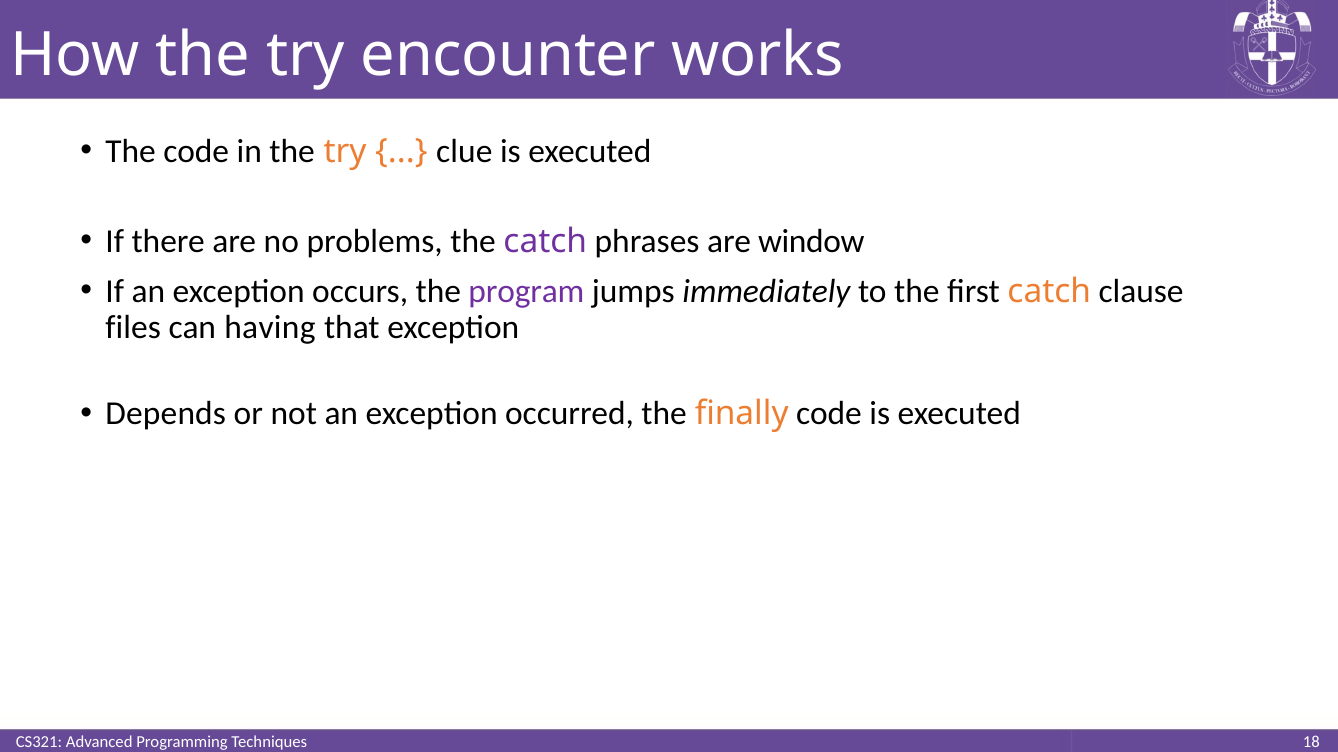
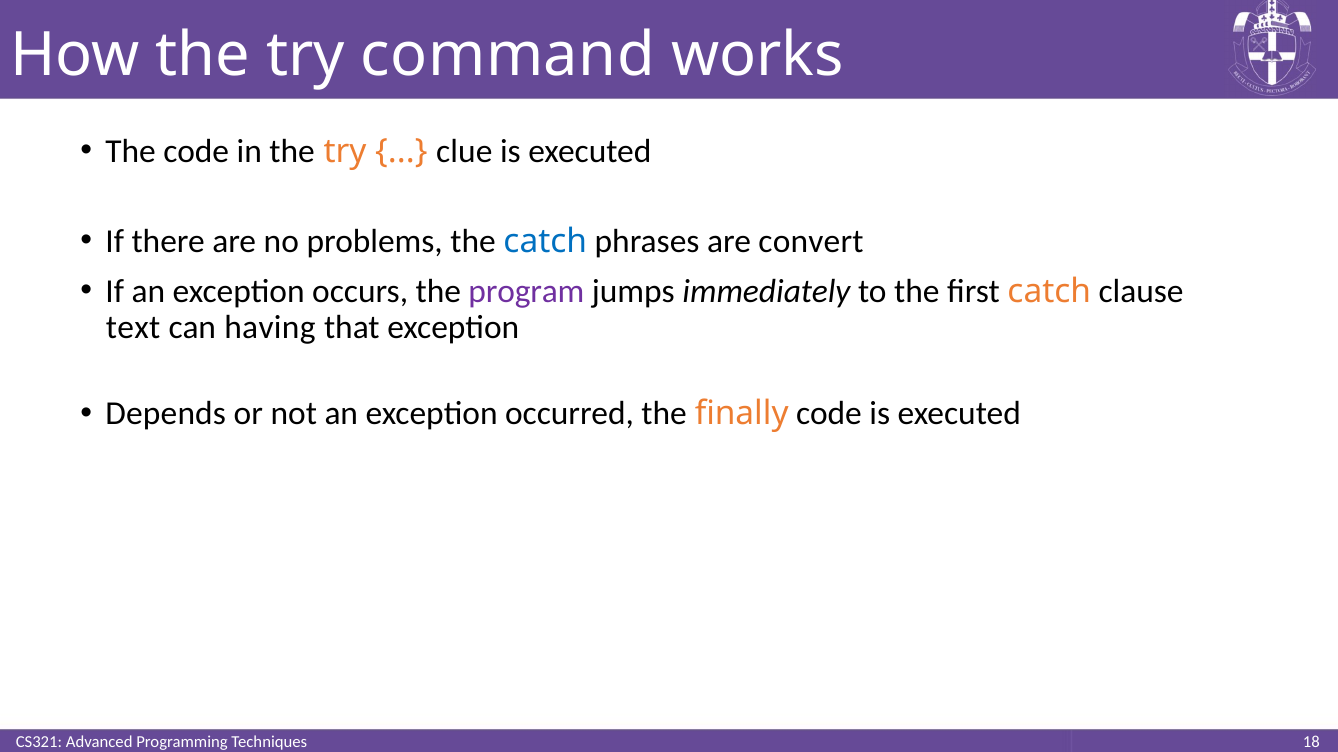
encounter: encounter -> command
catch at (545, 241) colour: purple -> blue
window: window -> convert
files: files -> text
